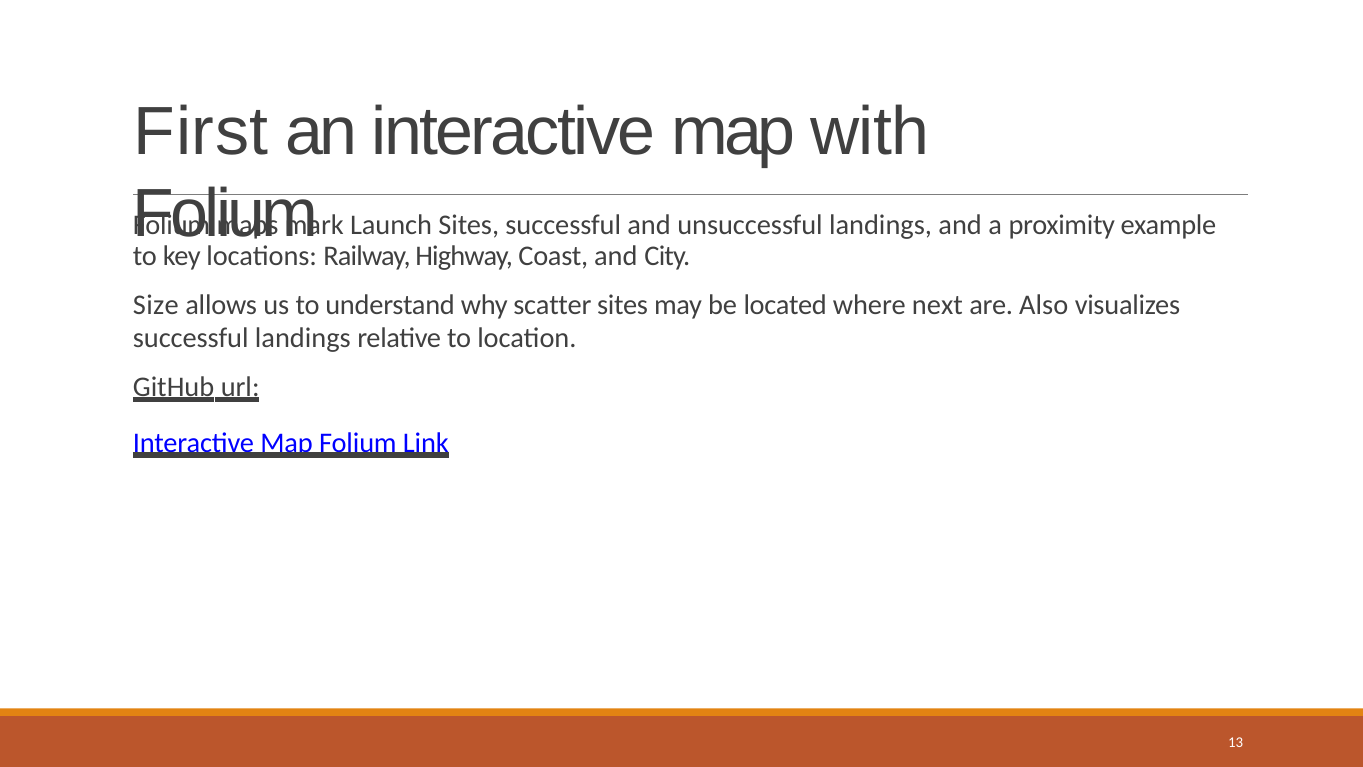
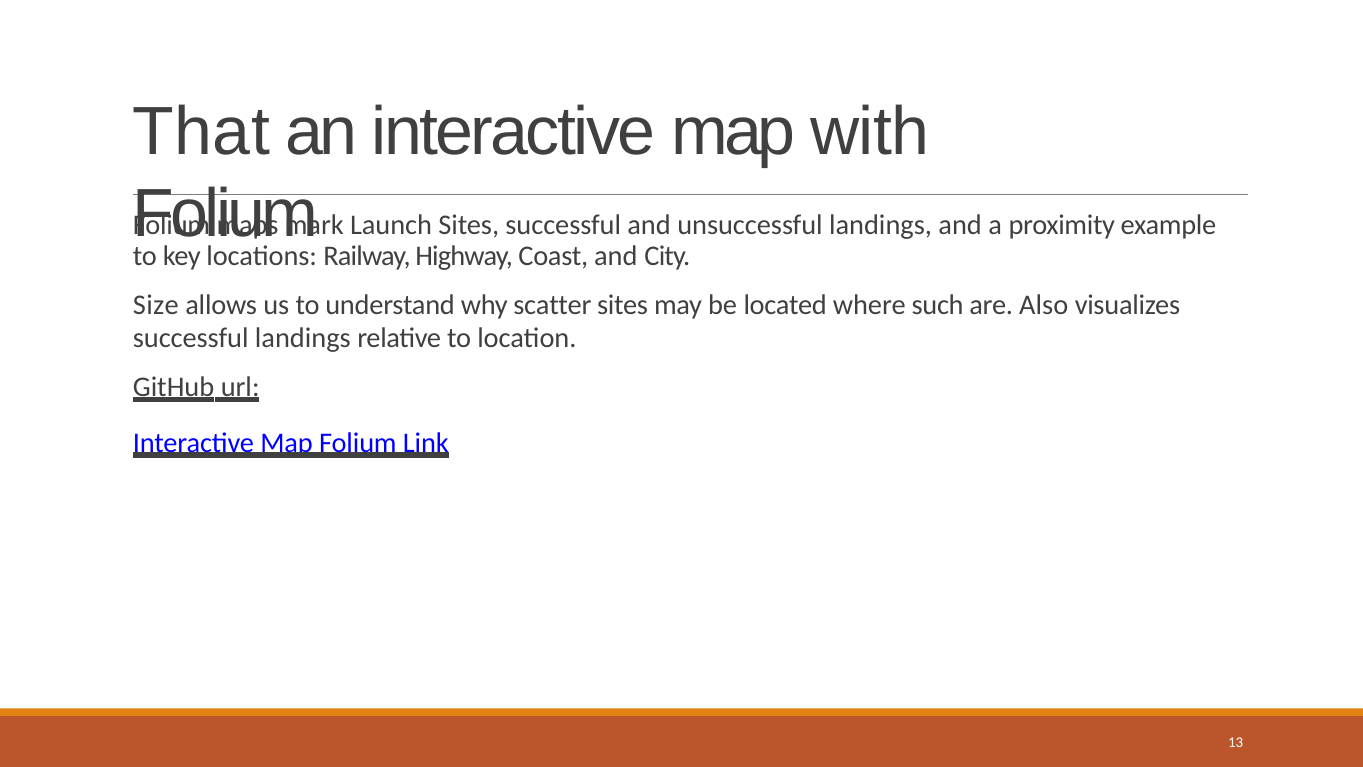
First: First -> That
next: next -> such
